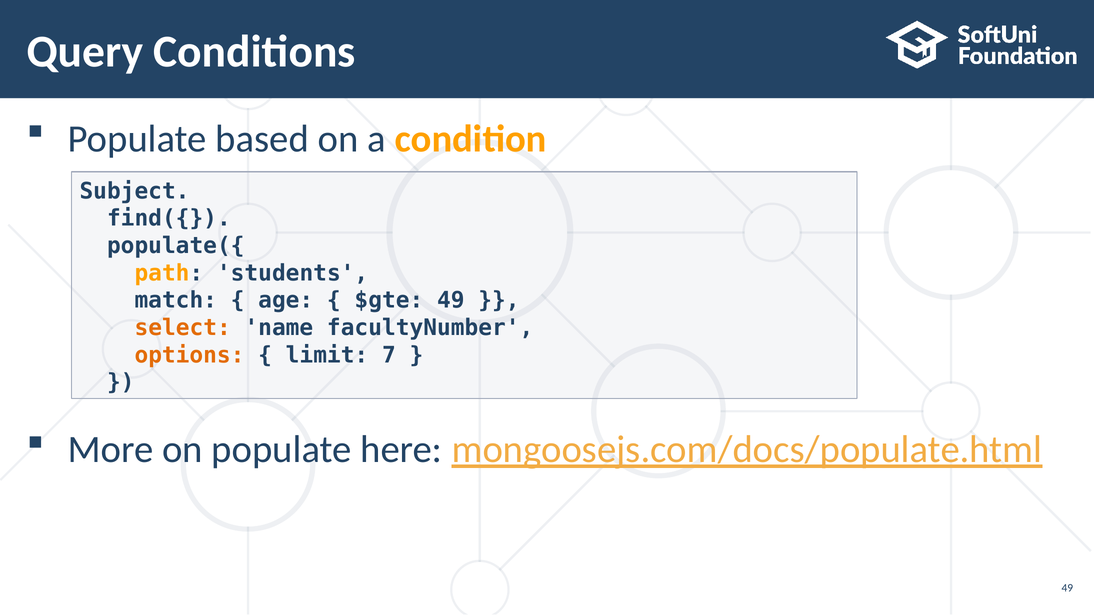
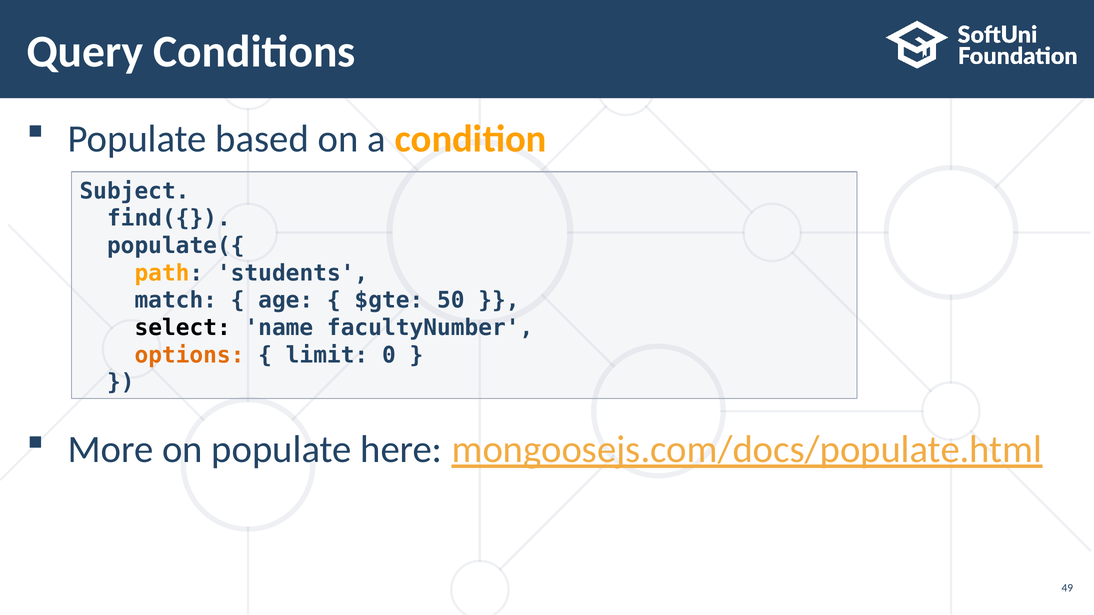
$gte 49: 49 -> 50
select colour: orange -> black
7: 7 -> 0
